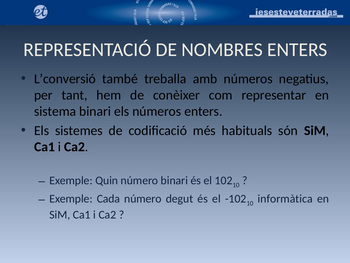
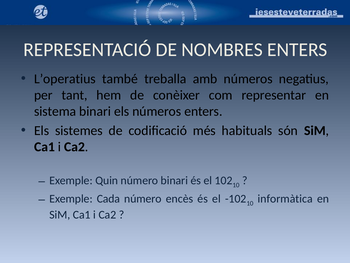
L’conversió: L’conversió -> L’operatius
degut: degut -> encès
